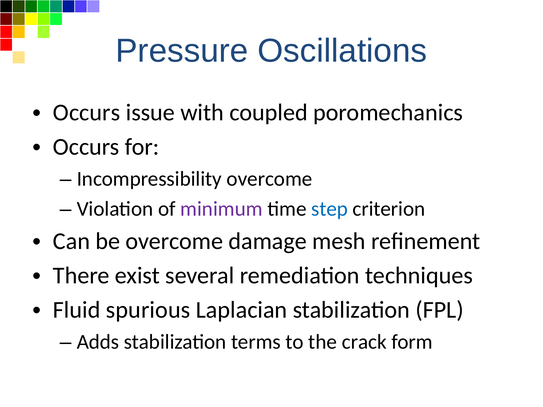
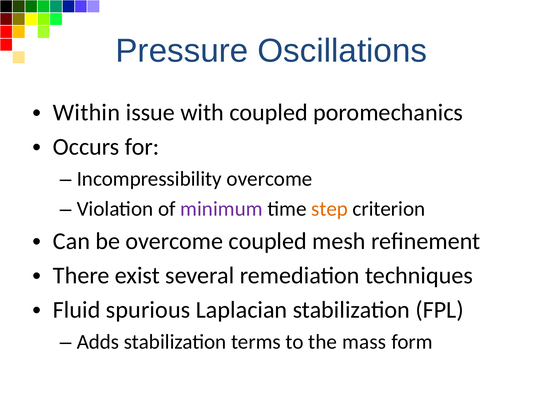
Occurs at (87, 113): Occurs -> Within
step colour: blue -> orange
overcome damage: damage -> coupled
crack: crack -> mass
